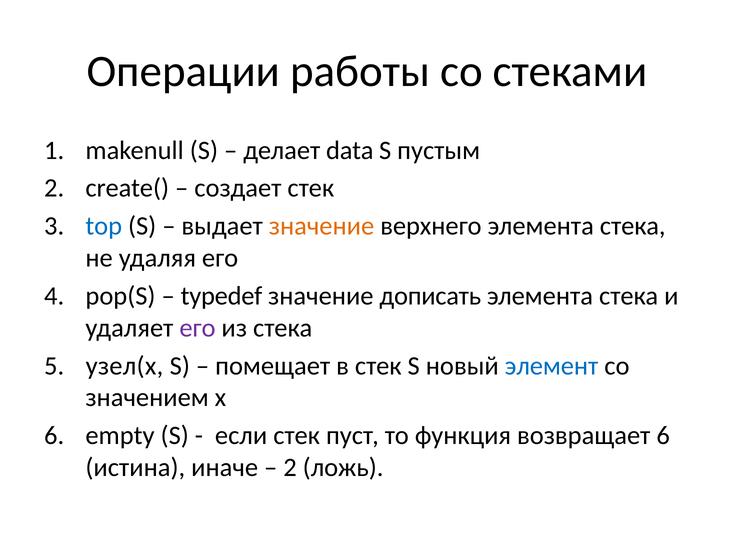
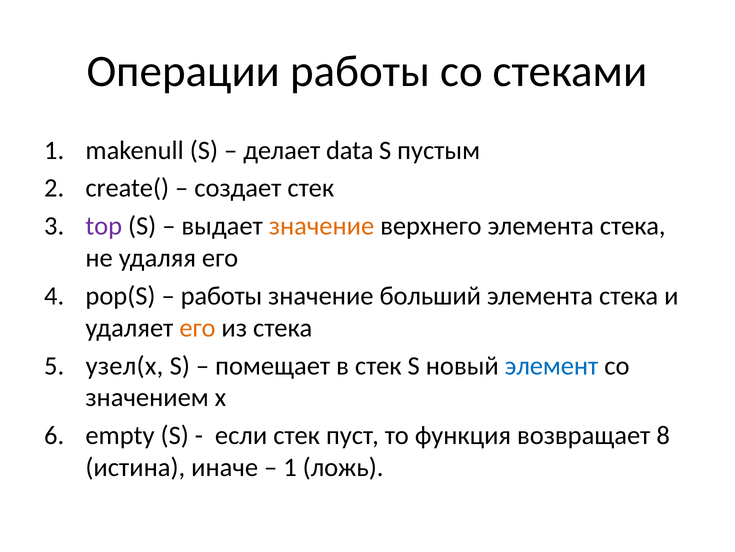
top colour: blue -> purple
typedef at (222, 296): typedef -> работы
дописать: дописать -> больший
его at (197, 327) colour: purple -> orange
возвращает 6: 6 -> 8
2 at (290, 467): 2 -> 1
